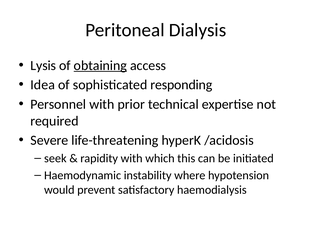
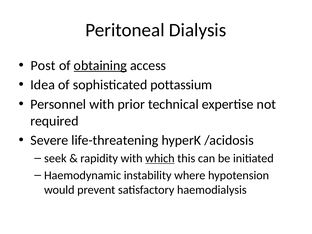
Lysis: Lysis -> Post
responding: responding -> pottassium
which underline: none -> present
